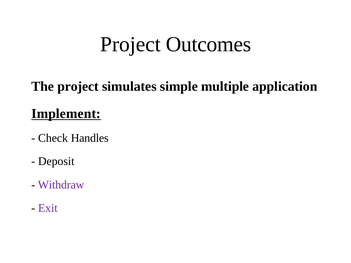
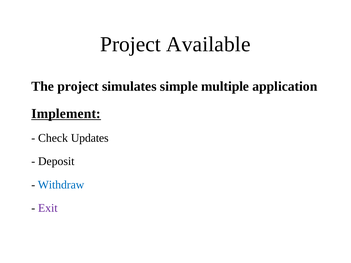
Outcomes: Outcomes -> Available
Handles: Handles -> Updates
Withdraw colour: purple -> blue
